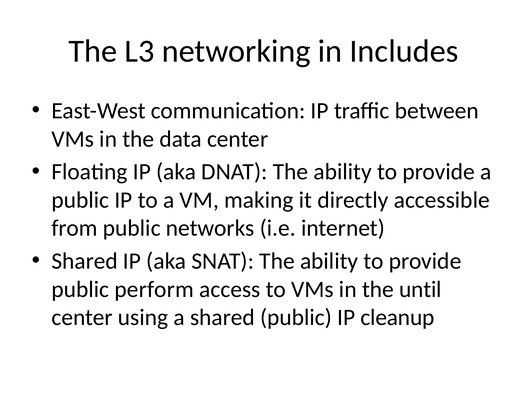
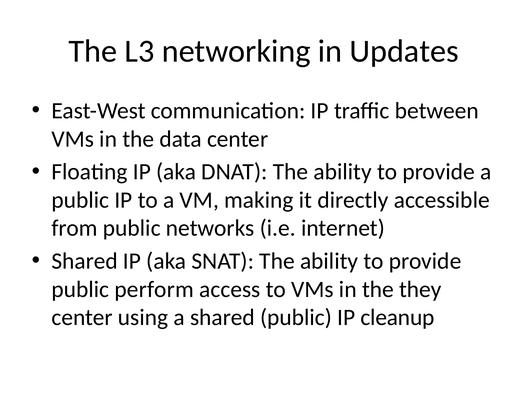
Includes: Includes -> Updates
until: until -> they
